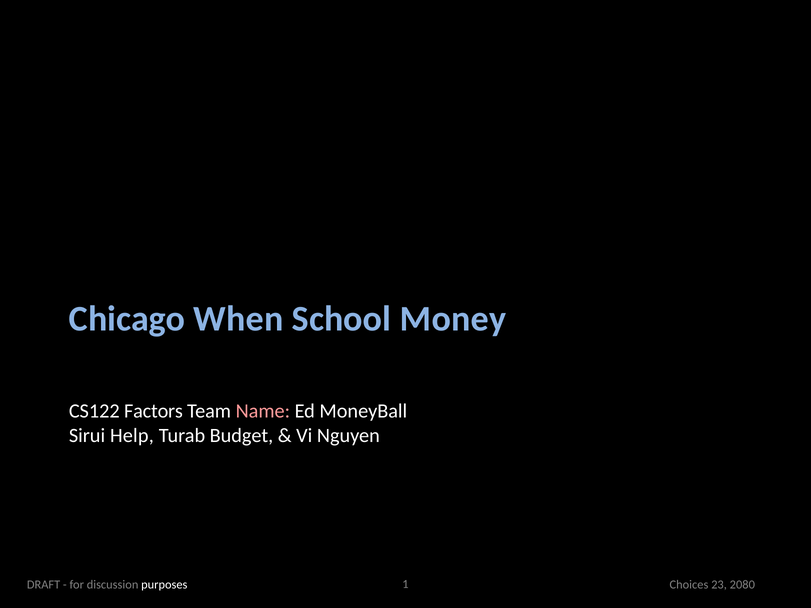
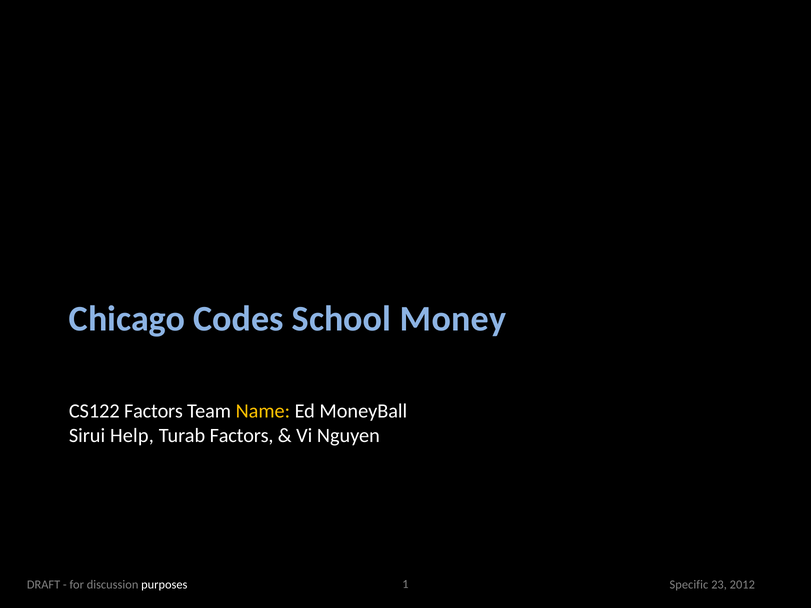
When: When -> Codes
Name colour: pink -> yellow
Turab Budget: Budget -> Factors
Choices: Choices -> Specific
2080: 2080 -> 2012
